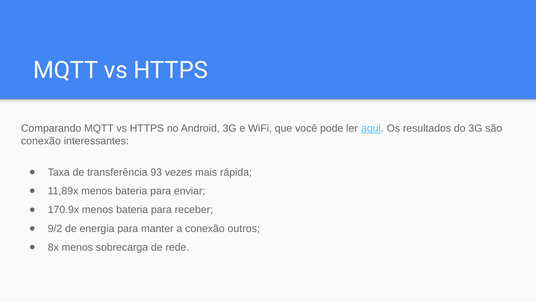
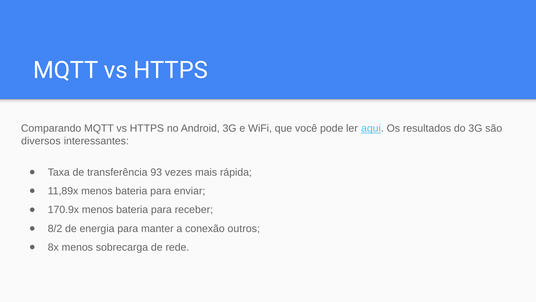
conexão at (41, 141): conexão -> diversos
9/2: 9/2 -> 8/2
